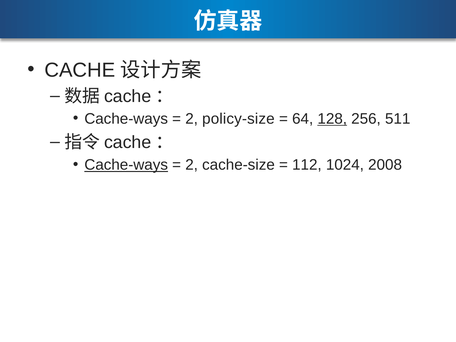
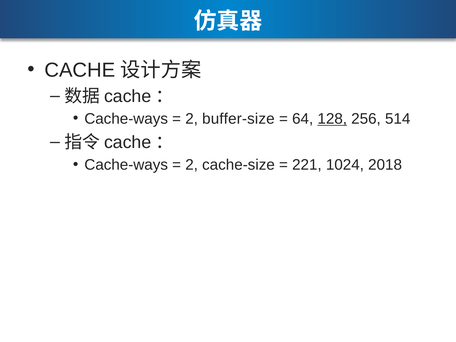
policy-size: policy-size -> buffer-size
511: 511 -> 514
Cache-ways at (126, 165) underline: present -> none
112: 112 -> 221
2008: 2008 -> 2018
